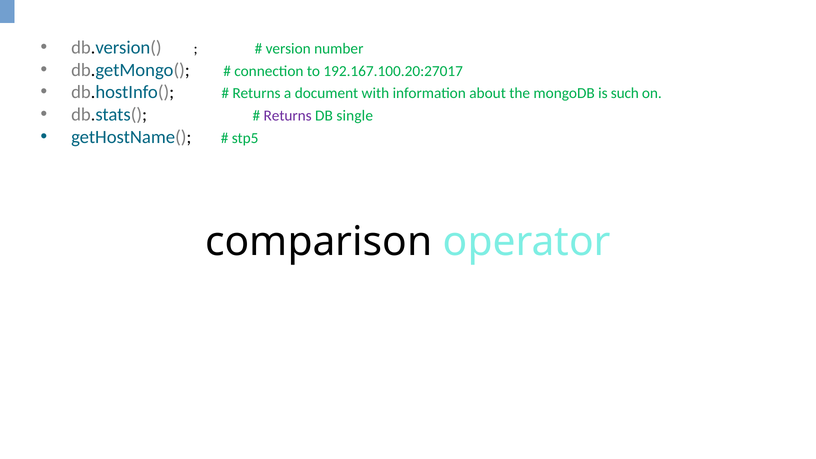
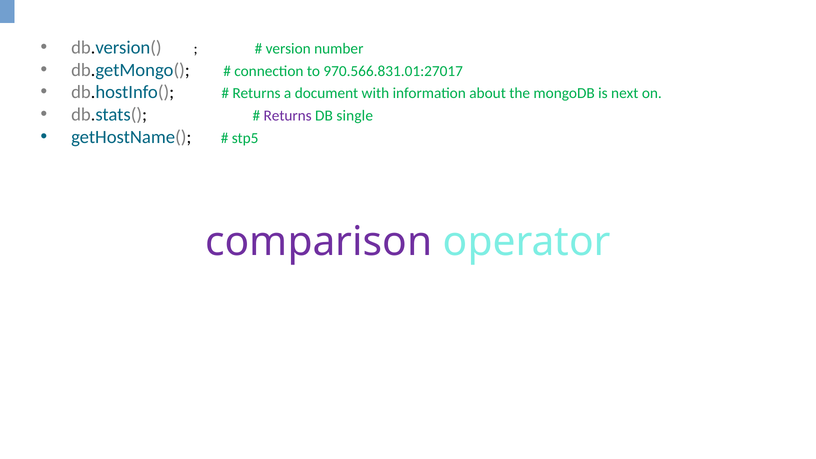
192.167.100.20:27017: 192.167.100.20:27017 -> 970.566.831.01:27017
such: such -> next
comparison colour: black -> purple
